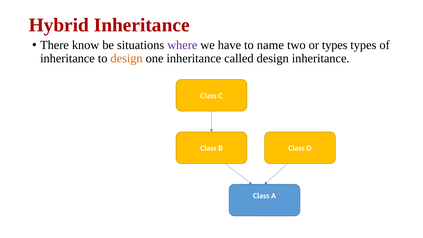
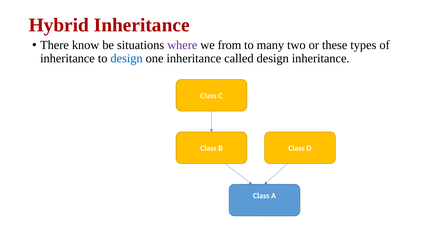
have: have -> from
name: name -> many
or types: types -> these
design at (127, 58) colour: orange -> blue
